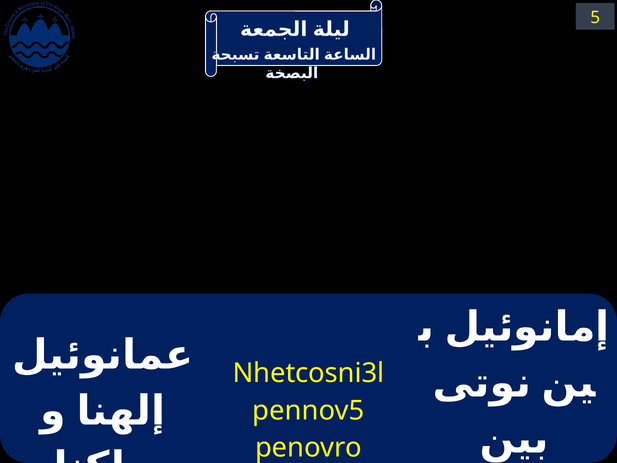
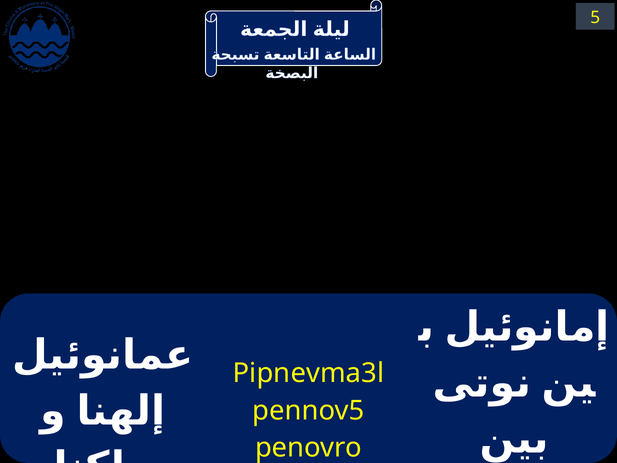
Nhetcosni3l: Nhetcosni3l -> Pipnevma3l
